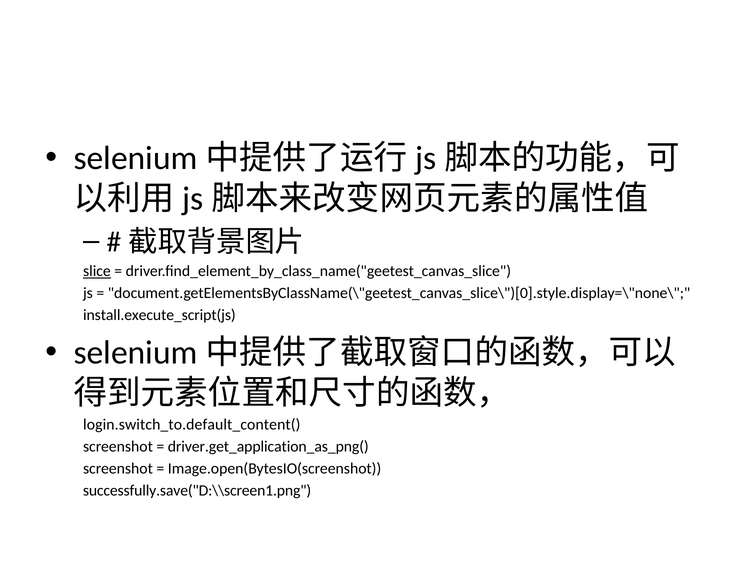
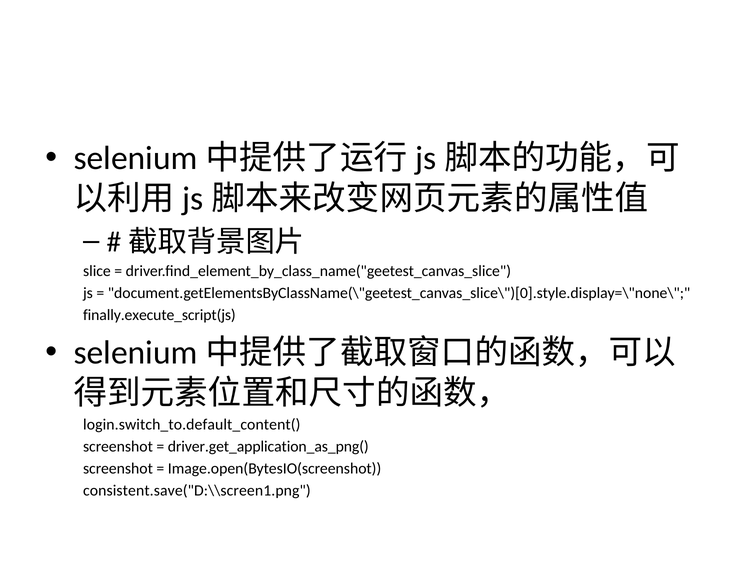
slice underline: present -> none
install.execute_script(js: install.execute_script(js -> finally.execute_script(js
successfully.save("D:\\screen1.png: successfully.save("D:\\screen1.png -> consistent.save("D:\\screen1.png
